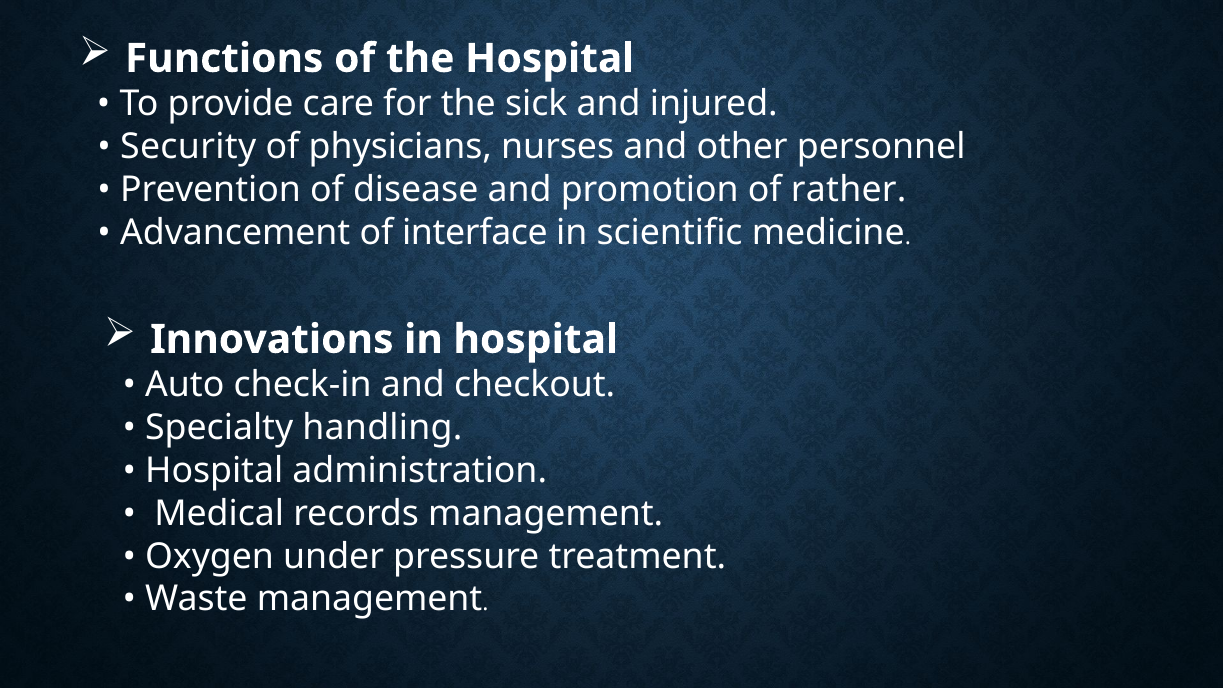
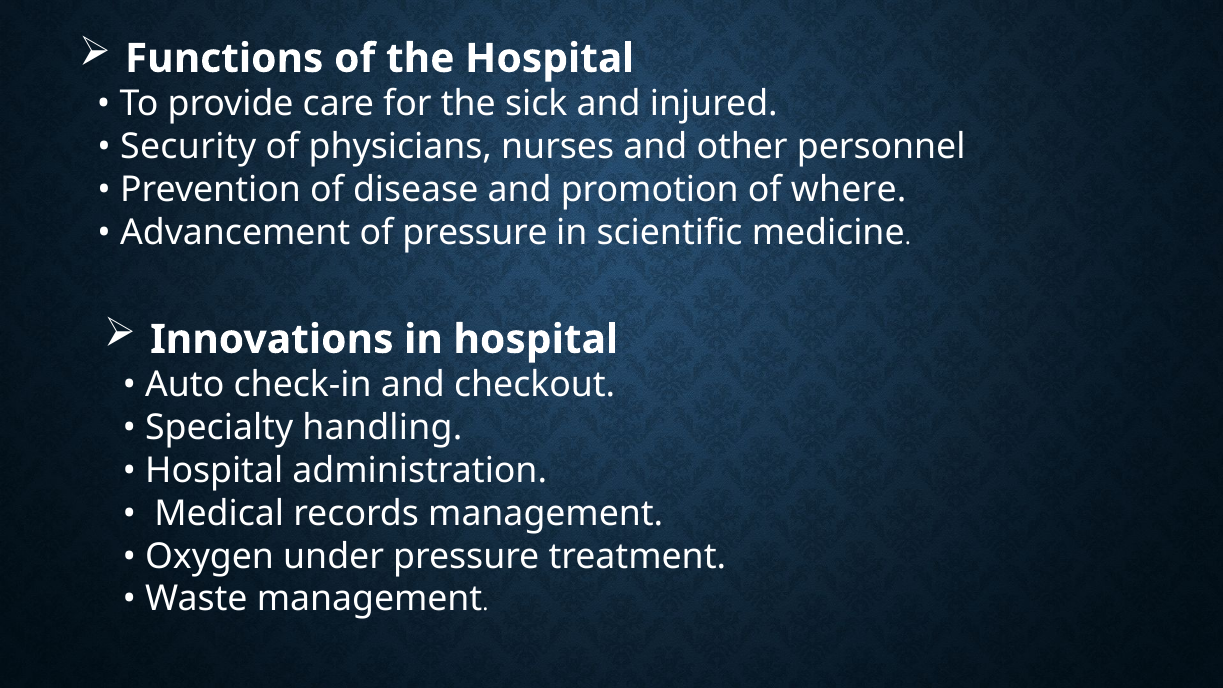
rather: rather -> where
of interface: interface -> pressure
